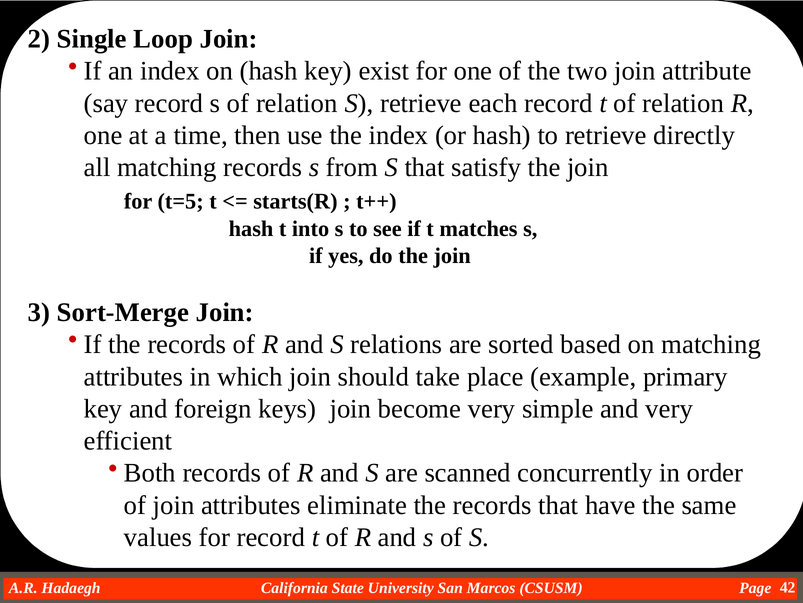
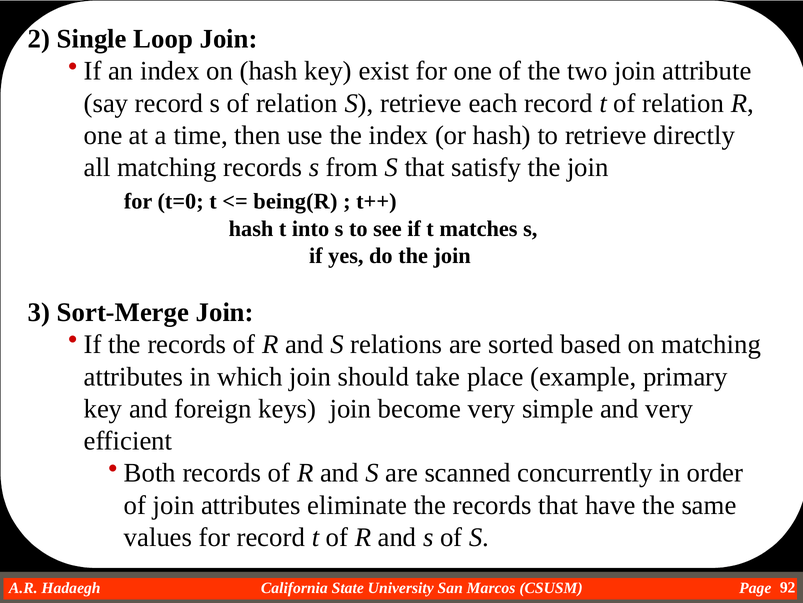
t=5: t=5 -> t=0
starts(R: starts(R -> being(R
42: 42 -> 92
